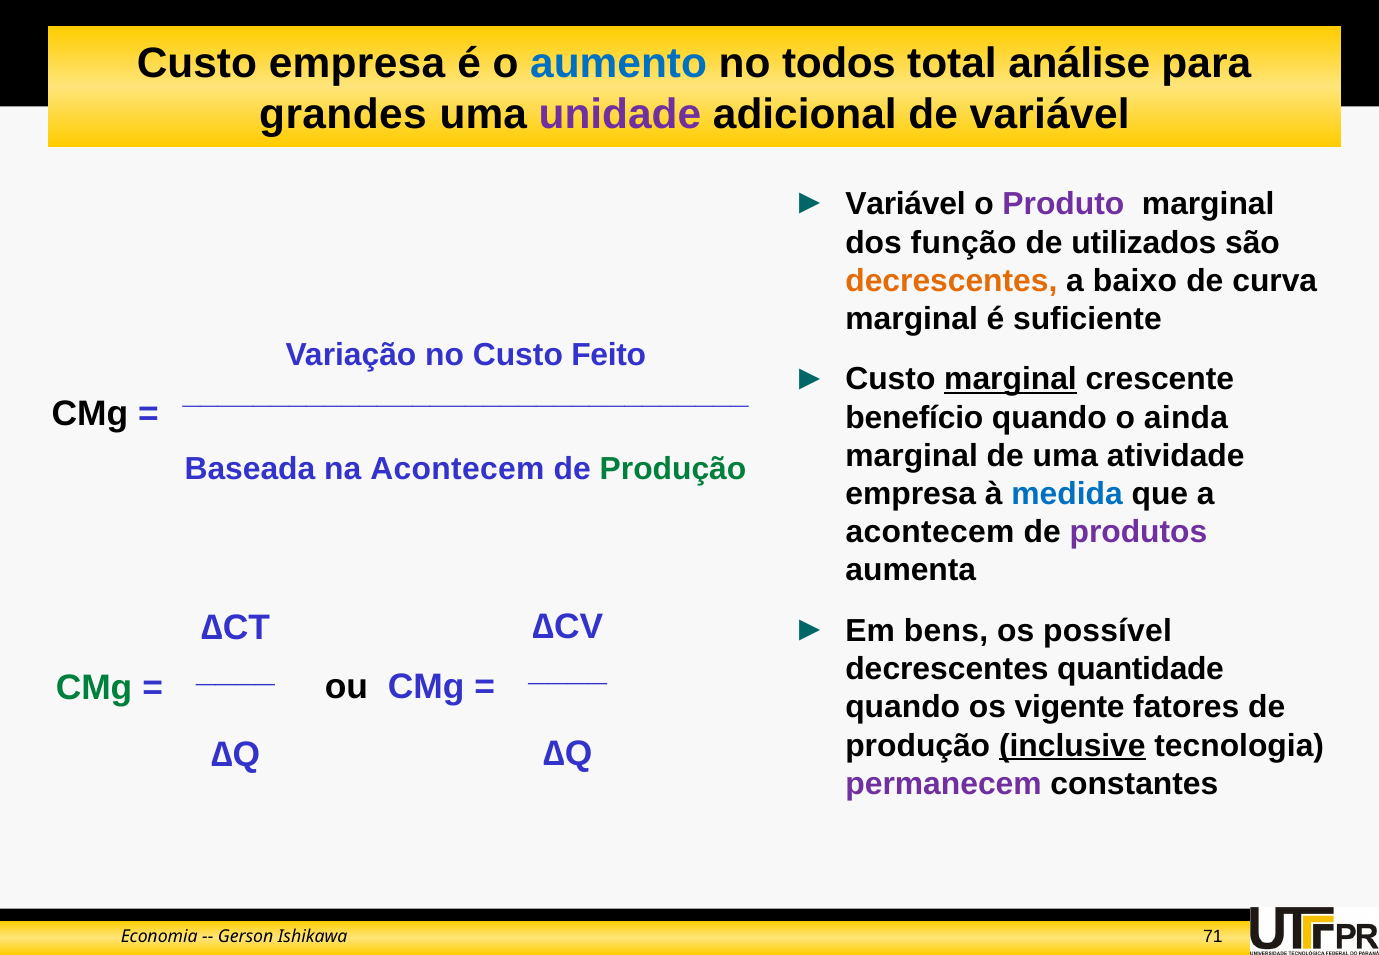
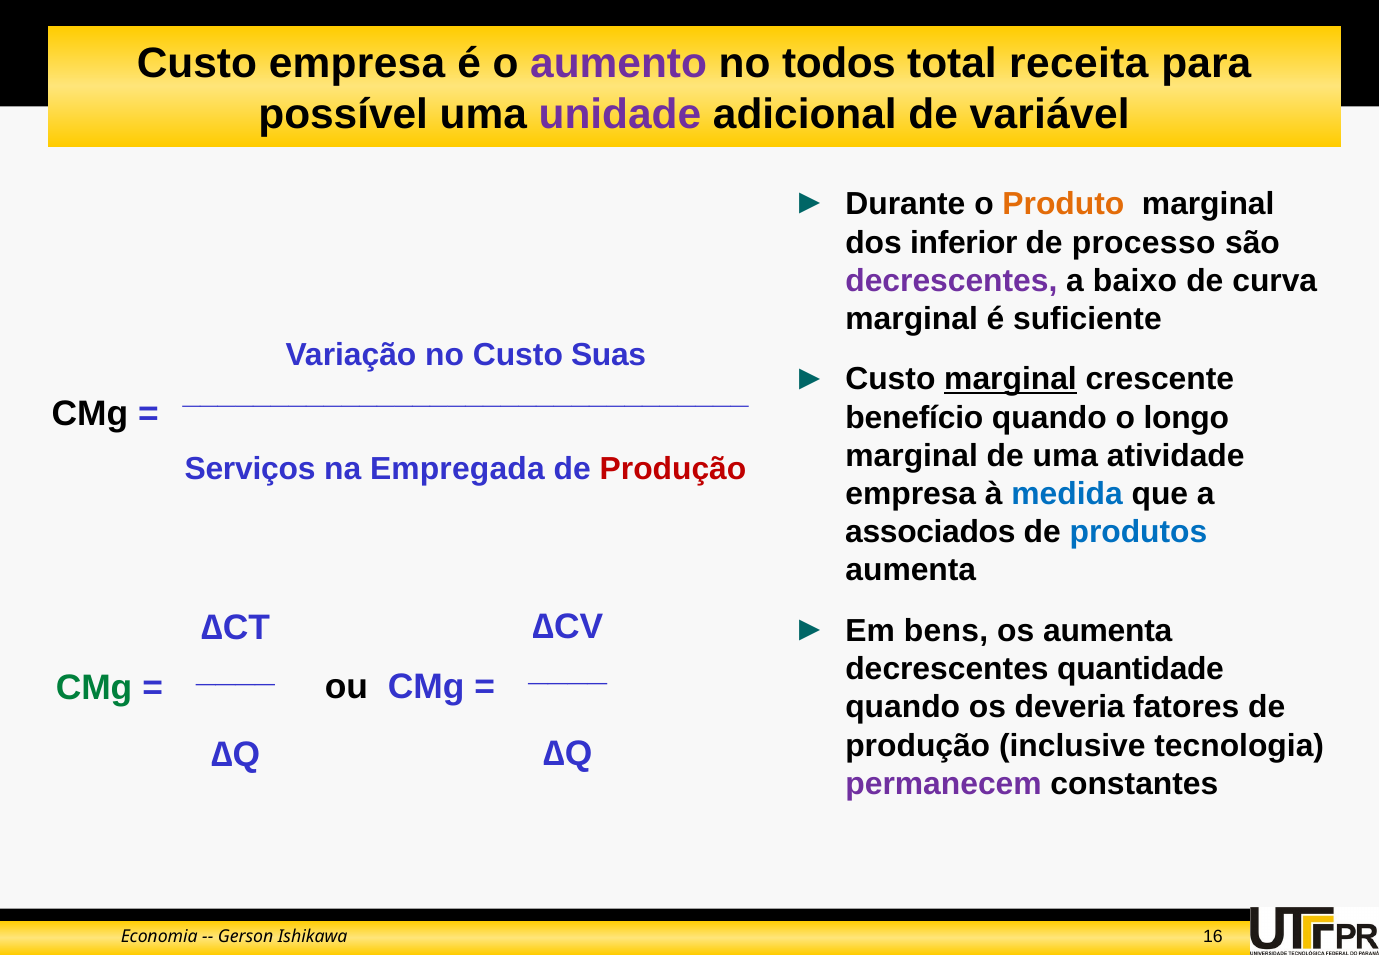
aumento colour: blue -> purple
análise: análise -> receita
grandes: grandes -> possível
Variável at (906, 204): Variável -> Durante
Produto colour: purple -> orange
função: função -> inferior
utilizados: utilizados -> processo
decrescentes at (951, 281) colour: orange -> purple
Feito: Feito -> Suas
ainda: ainda -> longo
Baseada: Baseada -> Serviços
na Acontecem: Acontecem -> Empregada
Produção at (673, 469) colour: green -> red
acontecem at (930, 532): acontecem -> associados
produtos colour: purple -> blue
os possível: possível -> aumenta
vigente: vigente -> deveria
inclusive underline: present -> none
71: 71 -> 16
